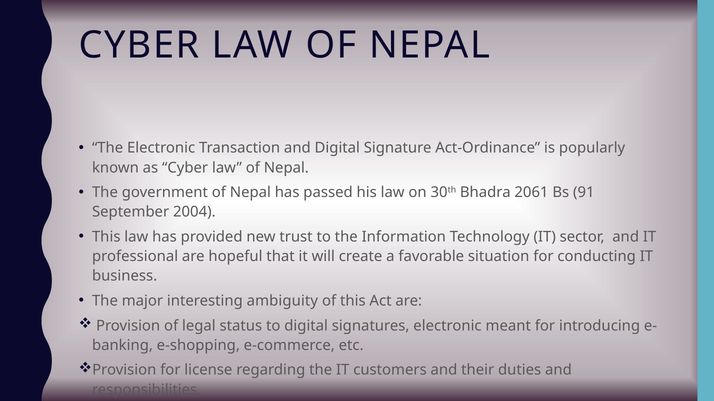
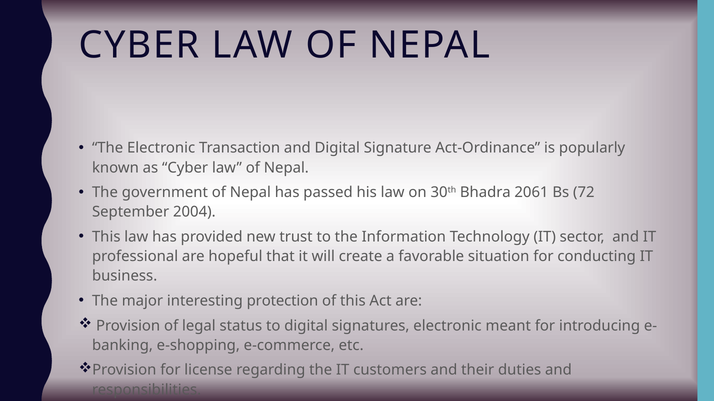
91: 91 -> 72
ambiguity: ambiguity -> protection
